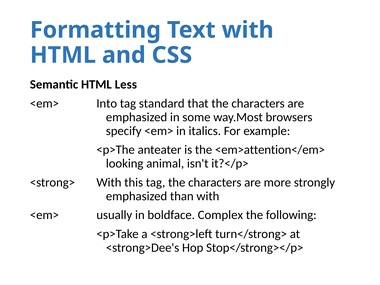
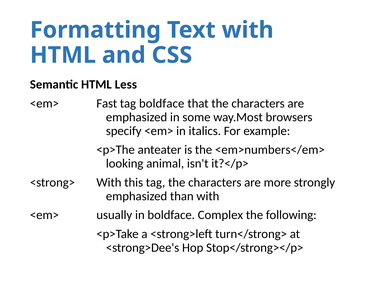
Into: Into -> Fast
tag standard: standard -> boldface
<em>attention</em>: <em>attention</em> -> <em>numbers</em>
